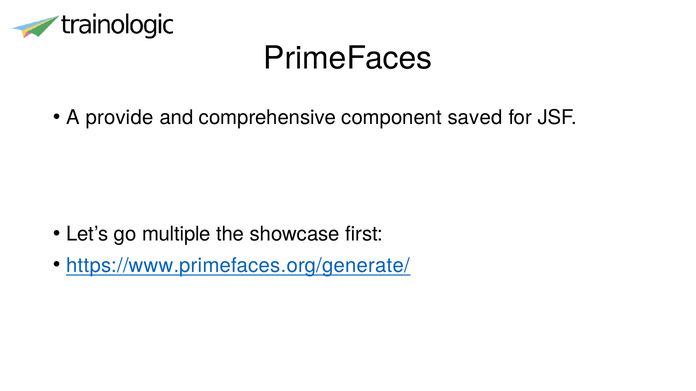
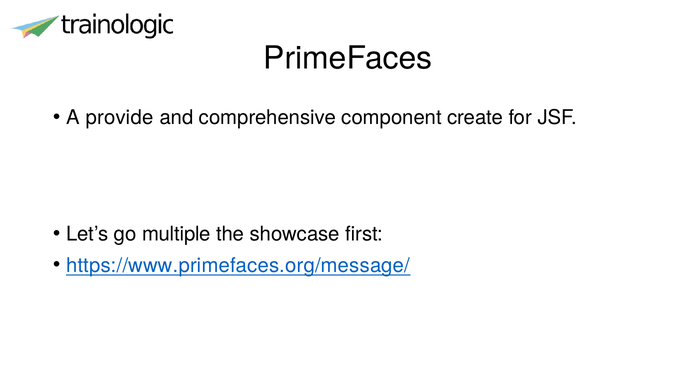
saved: saved -> create
https://www.primefaces.org/generate/: https://www.primefaces.org/generate/ -> https://www.primefaces.org/message/
